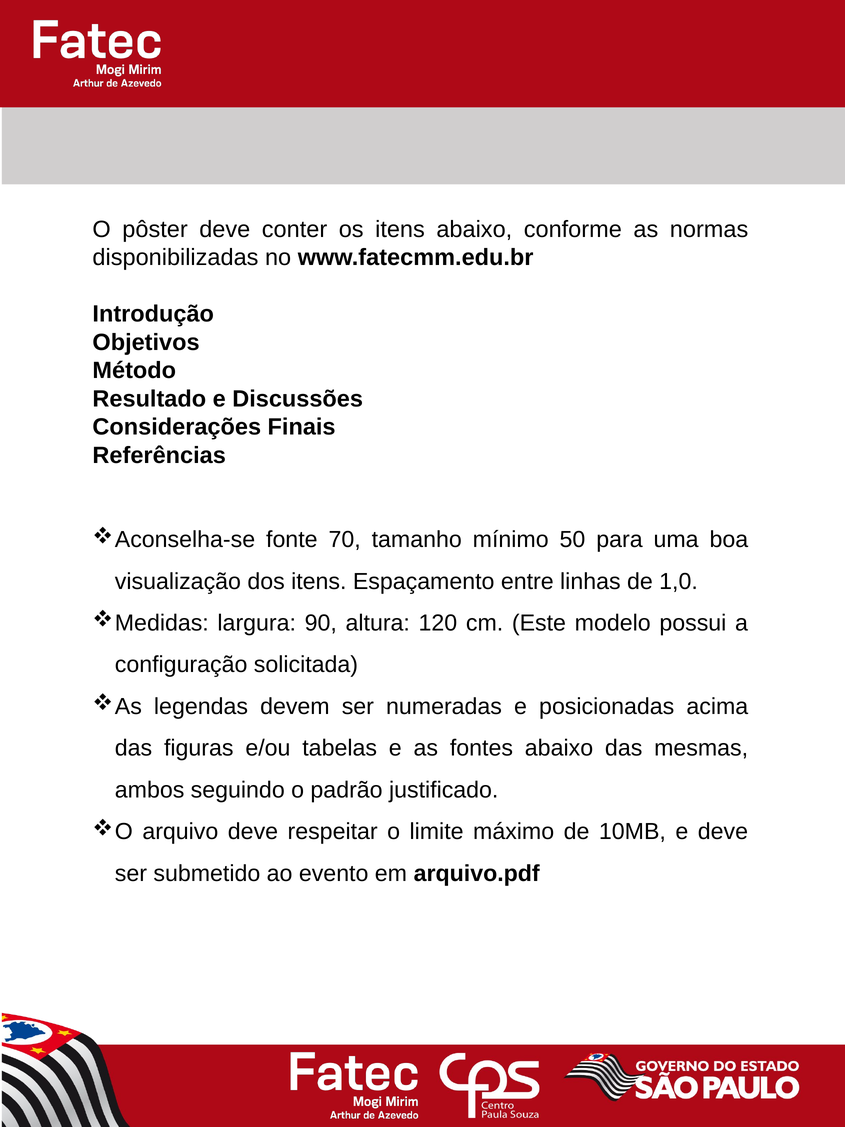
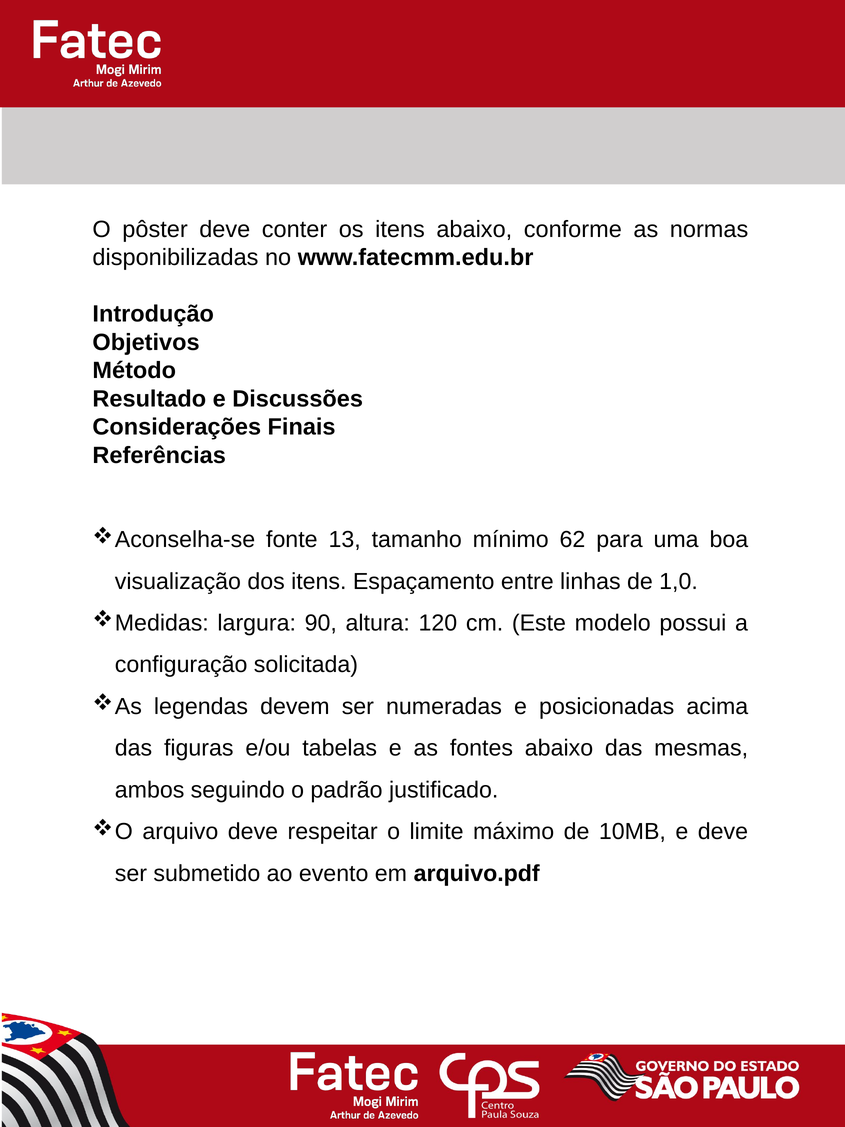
70: 70 -> 13
50: 50 -> 62
